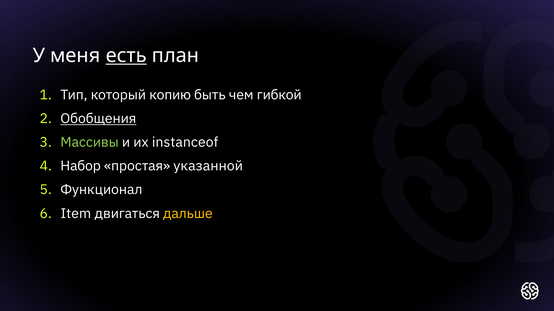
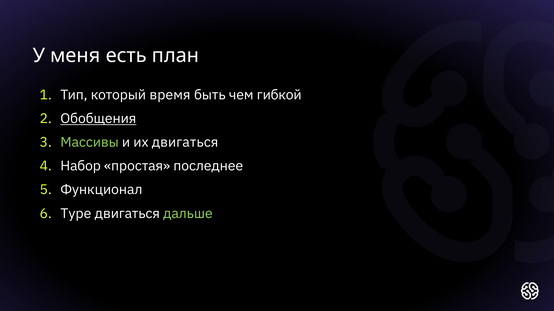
есть underline: present -> none
копию: копию -> время
их instanceof: instanceof -> двигаться
указанной: указанной -> последнее
Item: Item -> Type
дальше colour: yellow -> light green
